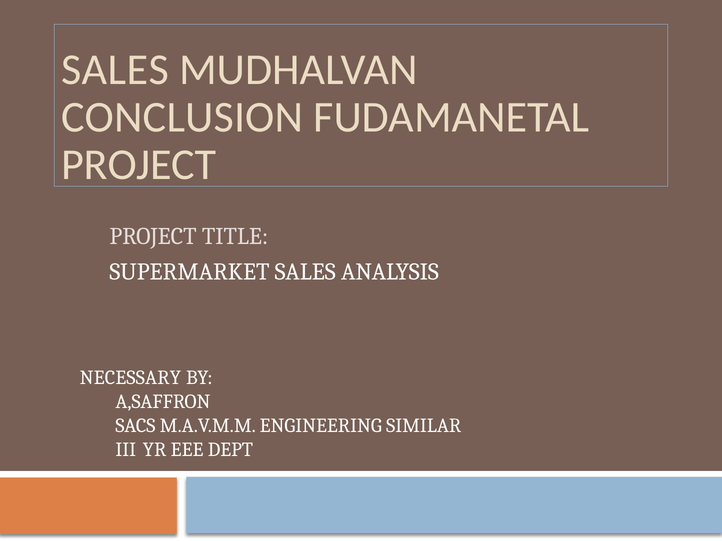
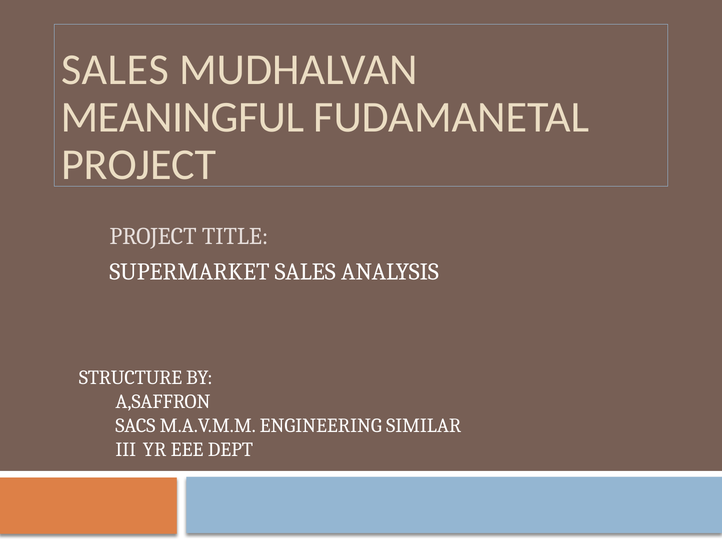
CONCLUSION: CONCLUSION -> MEANINGFUL
NECESSARY: NECESSARY -> STRUCTURE
